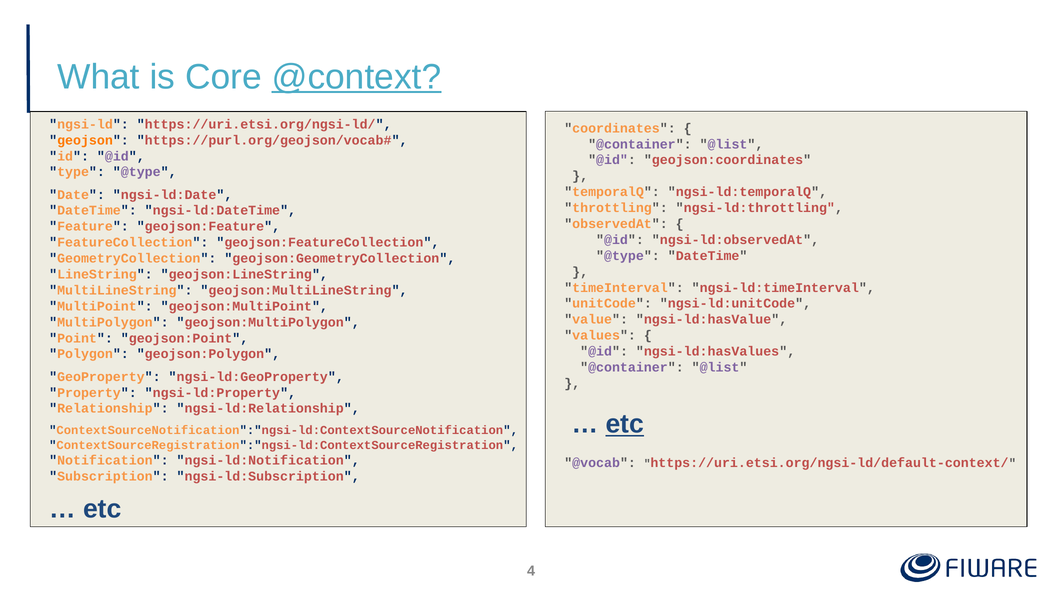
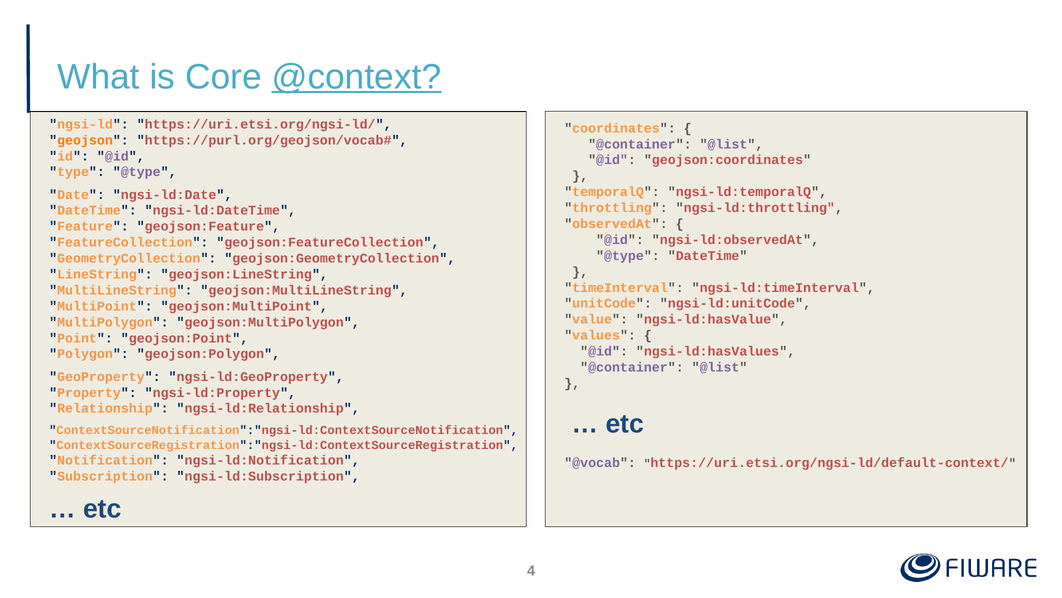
etc at (625, 424) underline: present -> none
